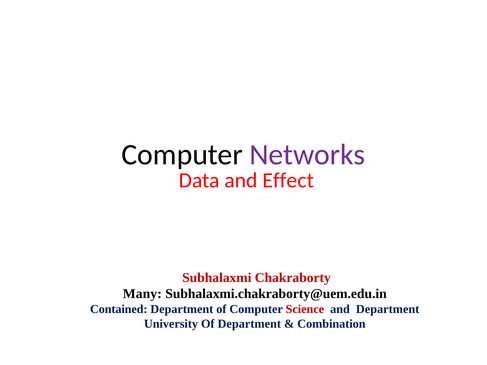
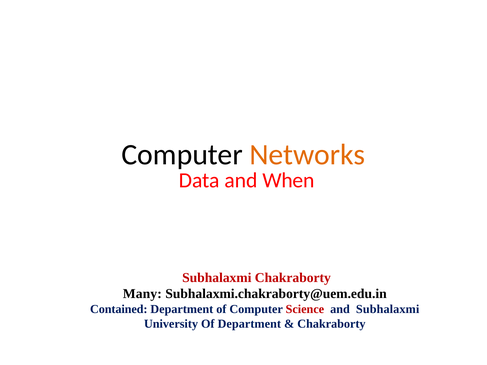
Networks colour: purple -> orange
Effect: Effect -> When
and Department: Department -> Subhalaxmi
Combination at (331, 324): Combination -> Chakraborty
